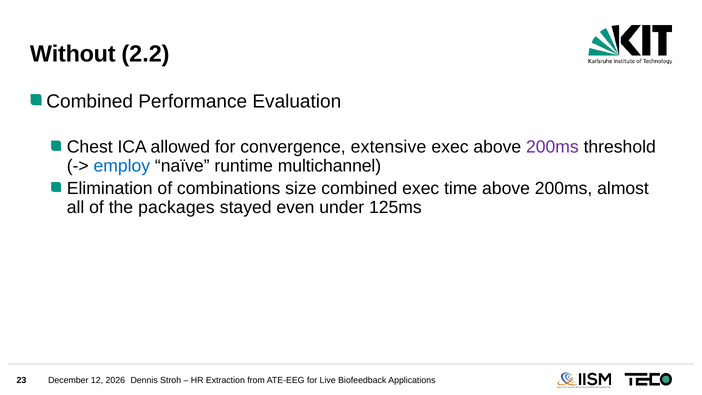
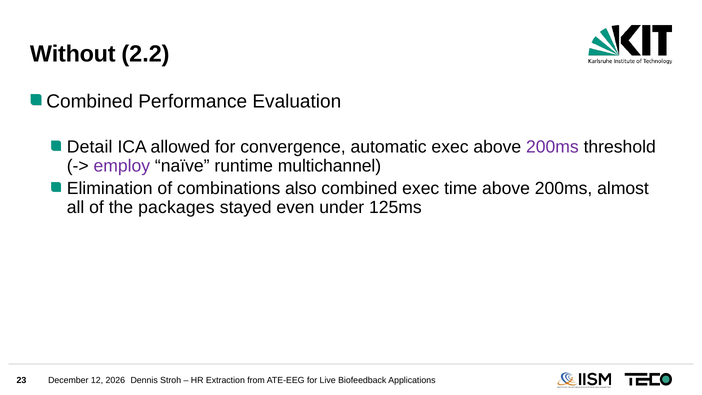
Chest: Chest -> Detail
extensive: extensive -> automatic
employ colour: blue -> purple
size: size -> also
